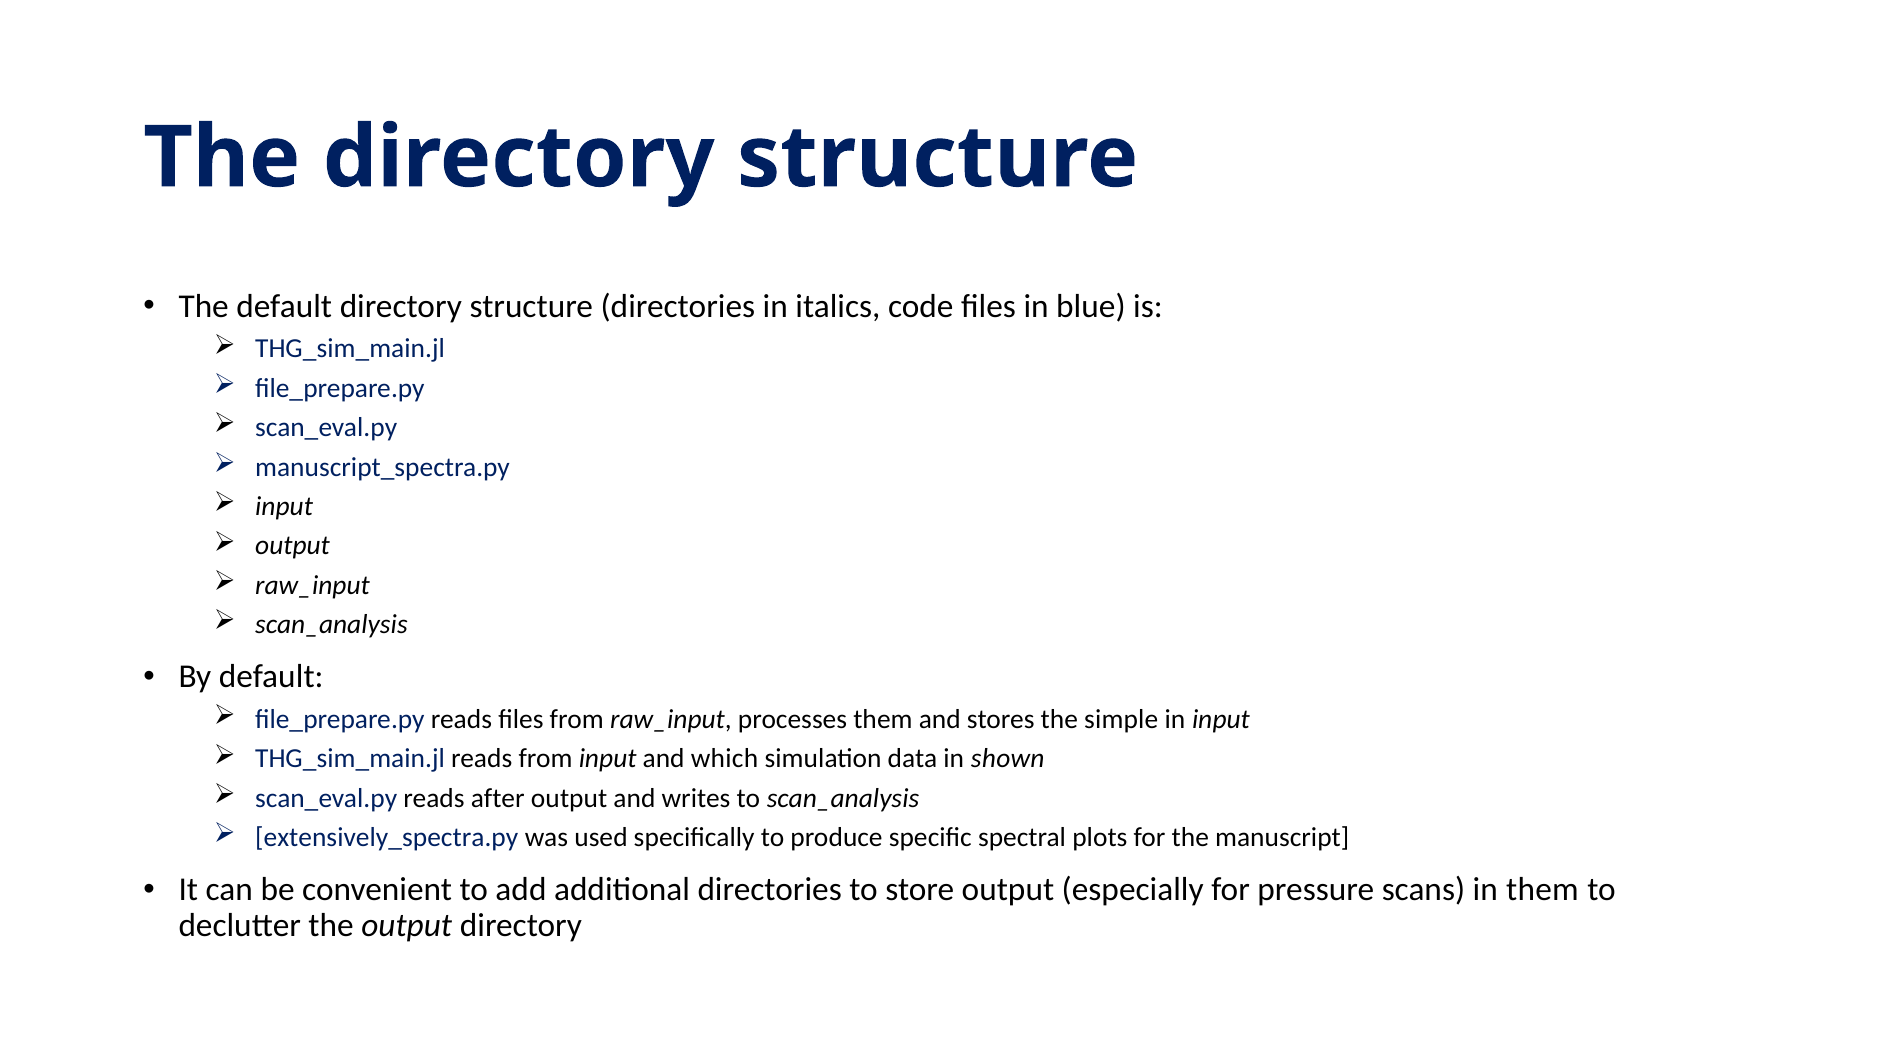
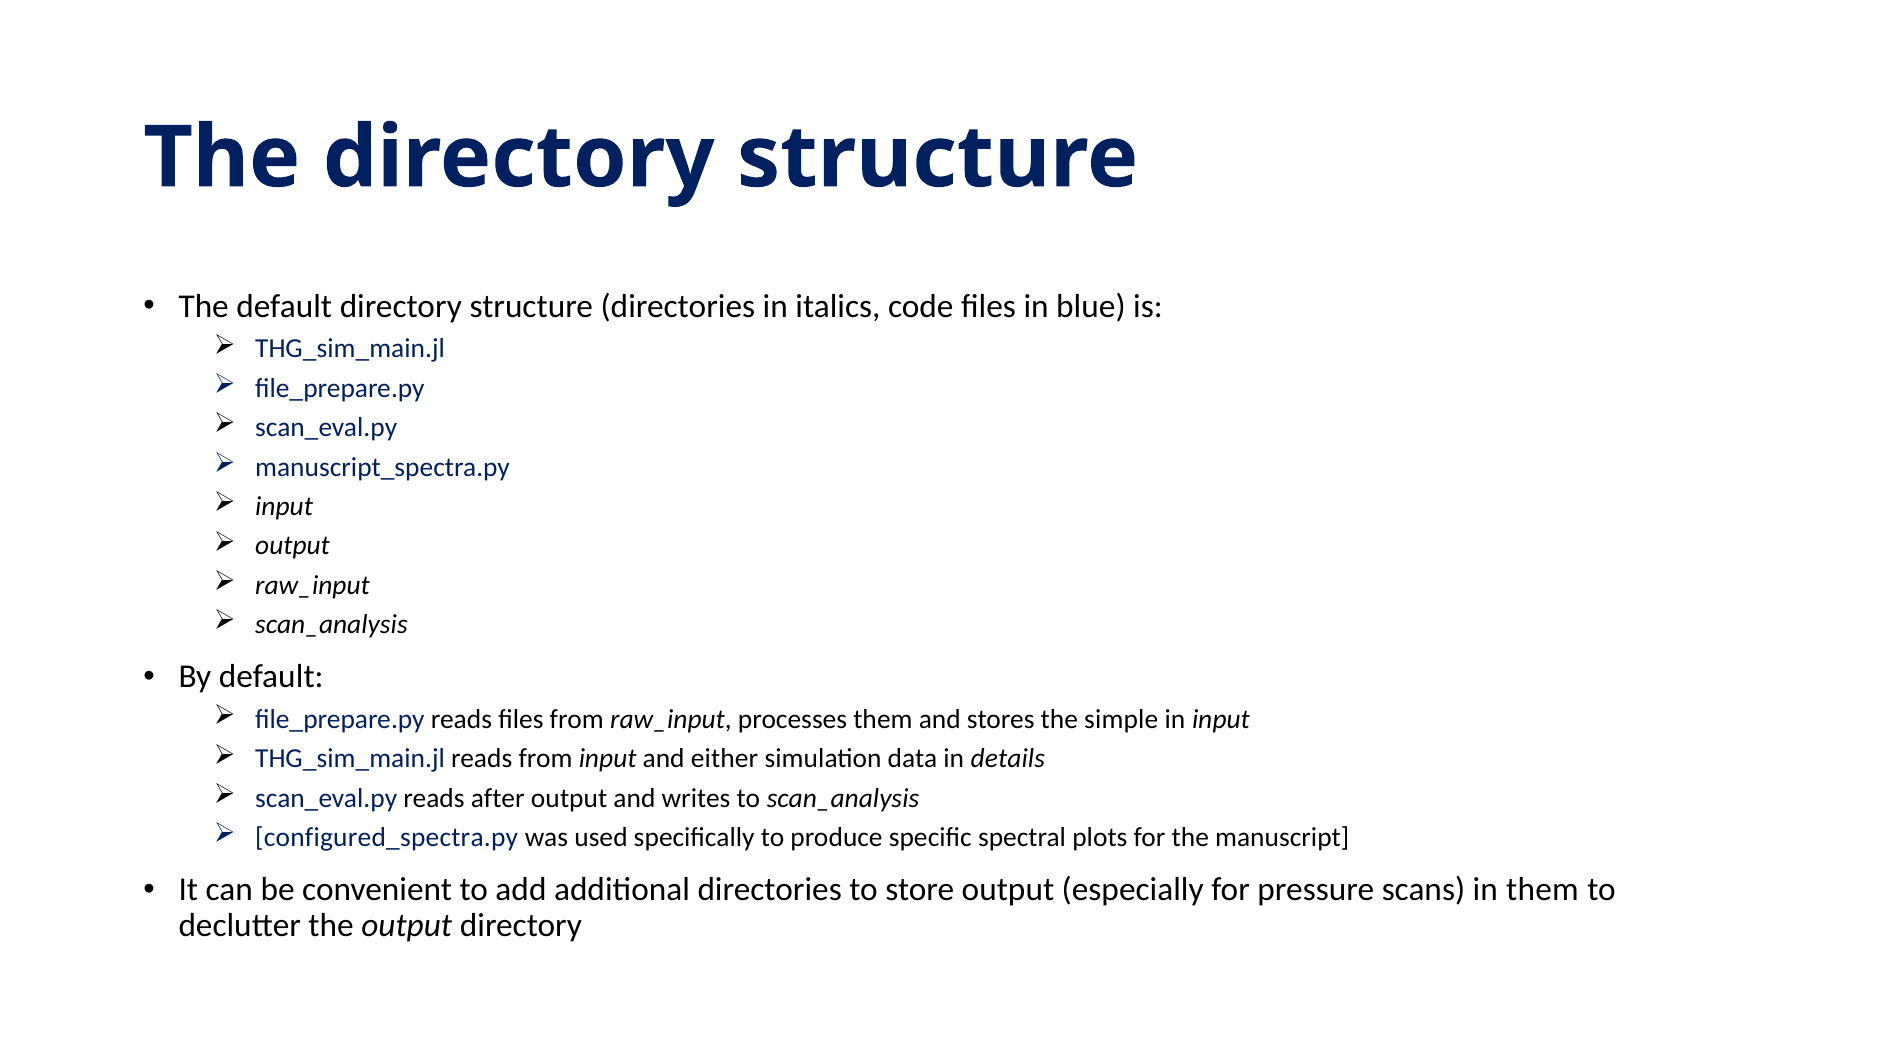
which: which -> either
shown: shown -> details
extensively_spectra.py: extensively_spectra.py -> configured_spectra.py
